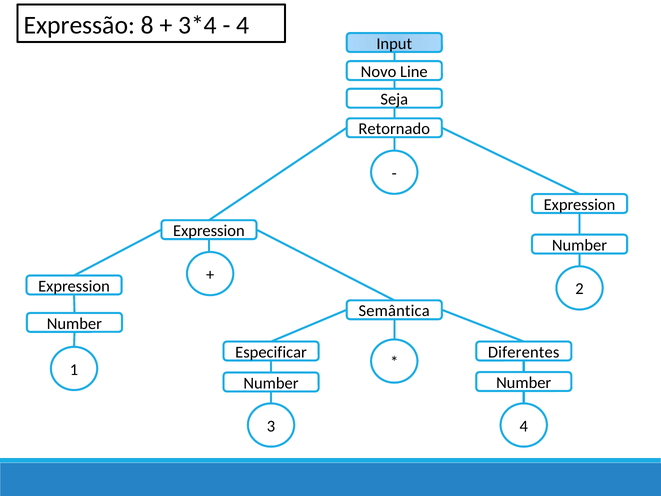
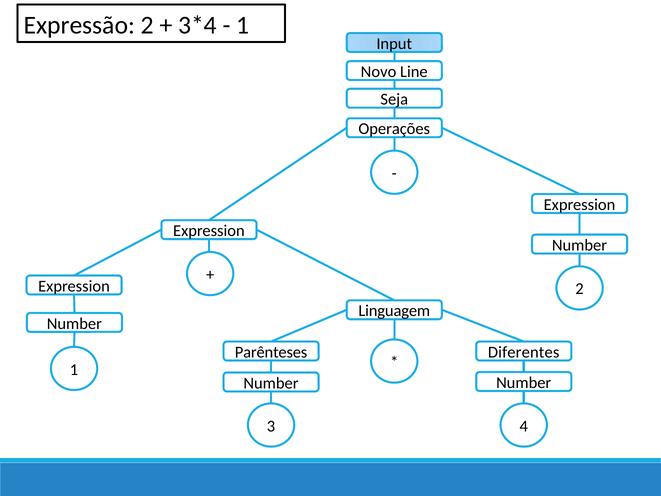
Expressão 8: 8 -> 2
4 at (243, 25): 4 -> 1
Retornado: Retornado -> Operações
Semântica: Semântica -> Linguagem
Especificar: Especificar -> Parênteses
